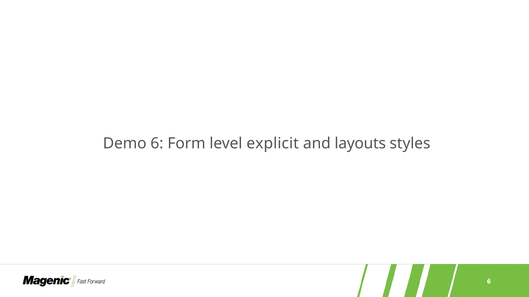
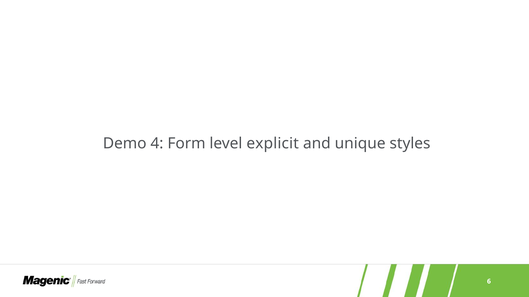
Demo 6: 6 -> 4
layouts: layouts -> unique
